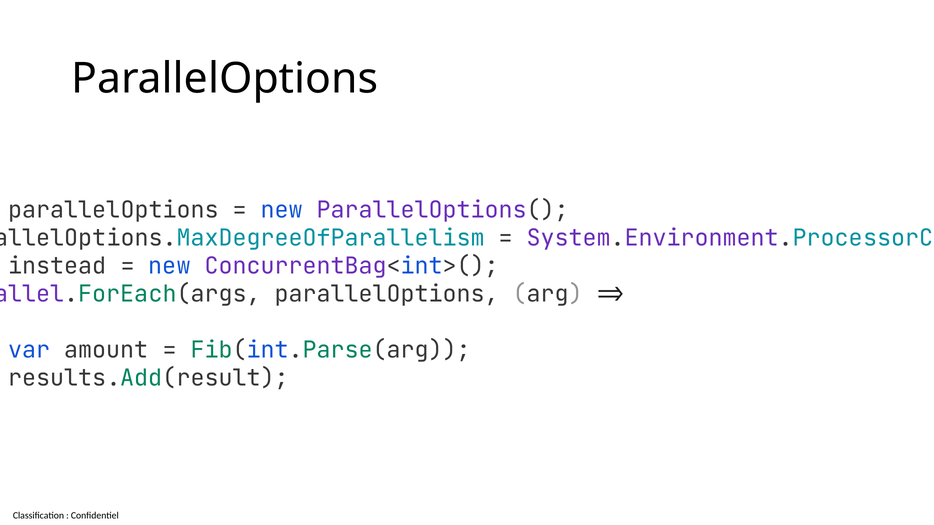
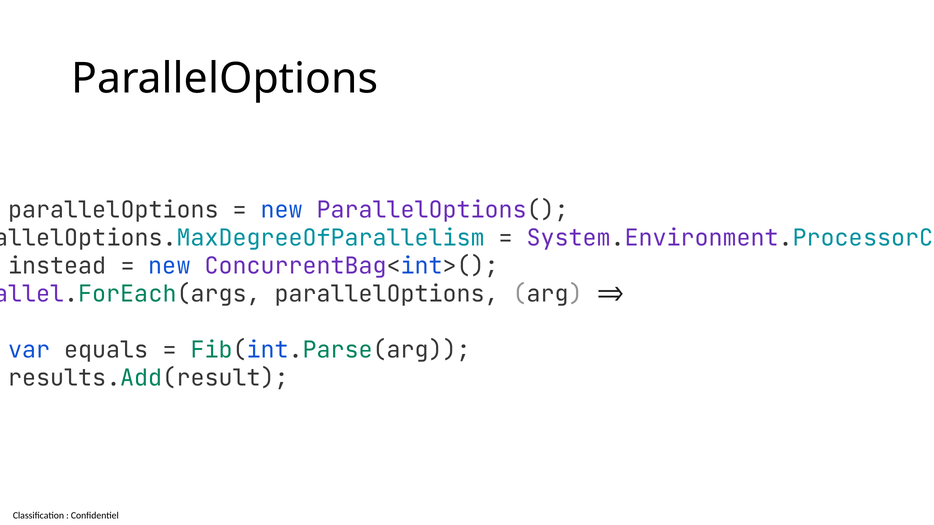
amount: amount -> equals
